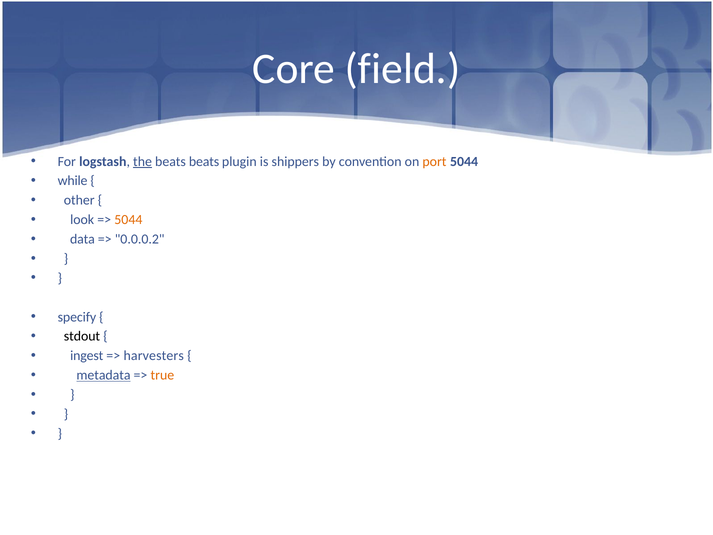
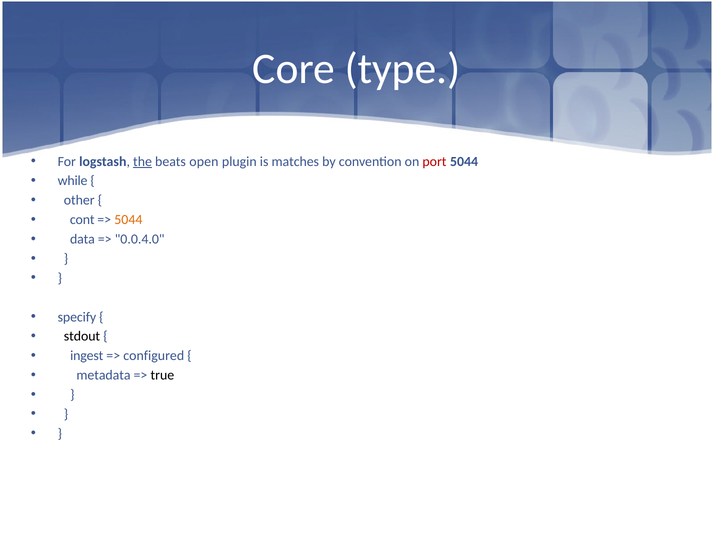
field: field -> type
beats beats: beats -> open
shippers: shippers -> matches
port colour: orange -> red
look: look -> cont
0.0.0.2: 0.0.0.2 -> 0.0.4.0
harvesters: harvesters -> configured
metadata underline: present -> none
true colour: orange -> black
